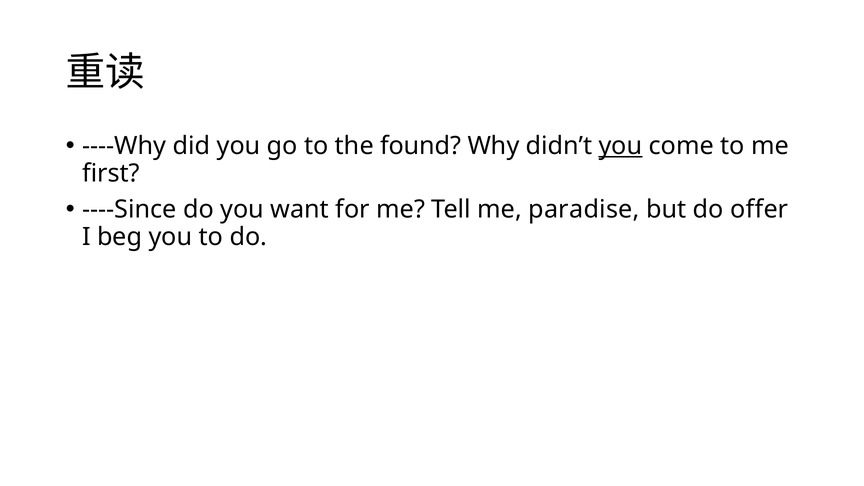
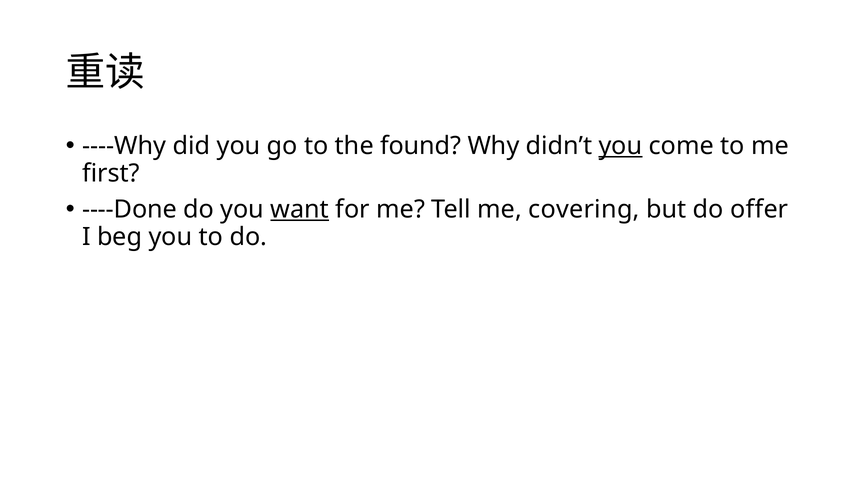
----Since: ----Since -> ----Done
want underline: none -> present
paradise: paradise -> covering
